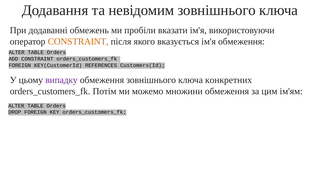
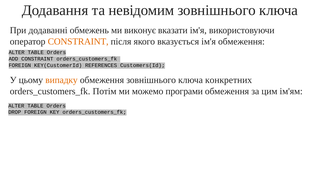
пробіли: пробіли -> виконує
випадку colour: purple -> orange
множини: множини -> програми
